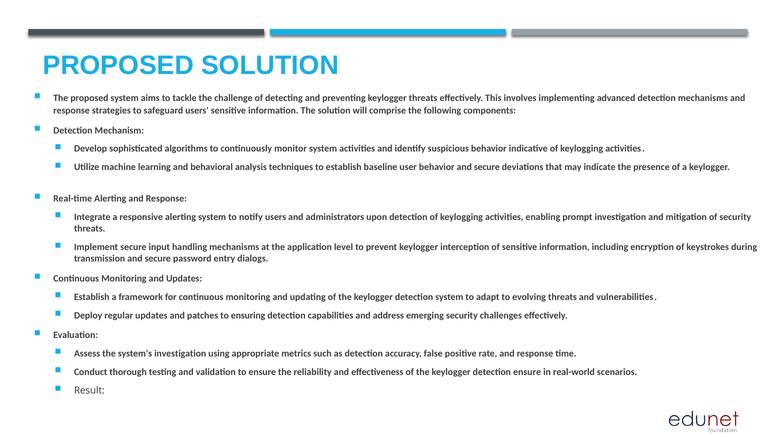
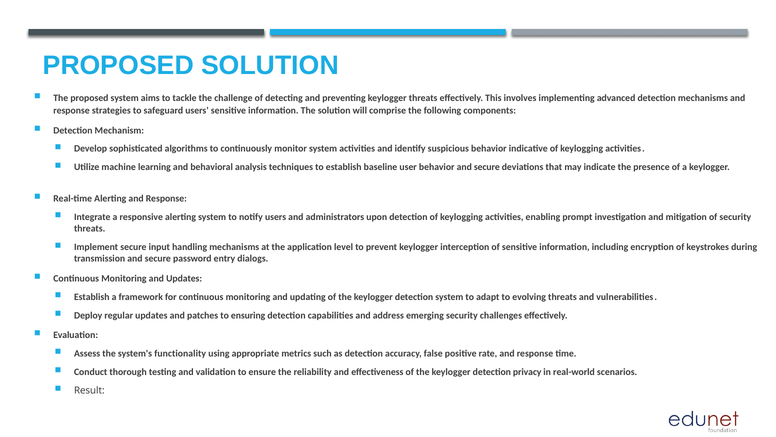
system's investigation: investigation -> functionality
detection ensure: ensure -> privacy
